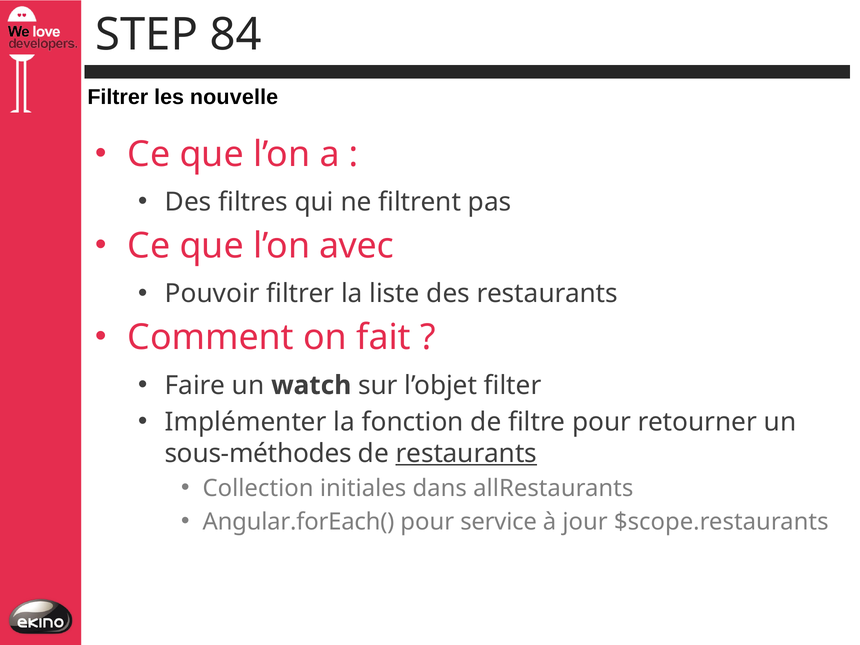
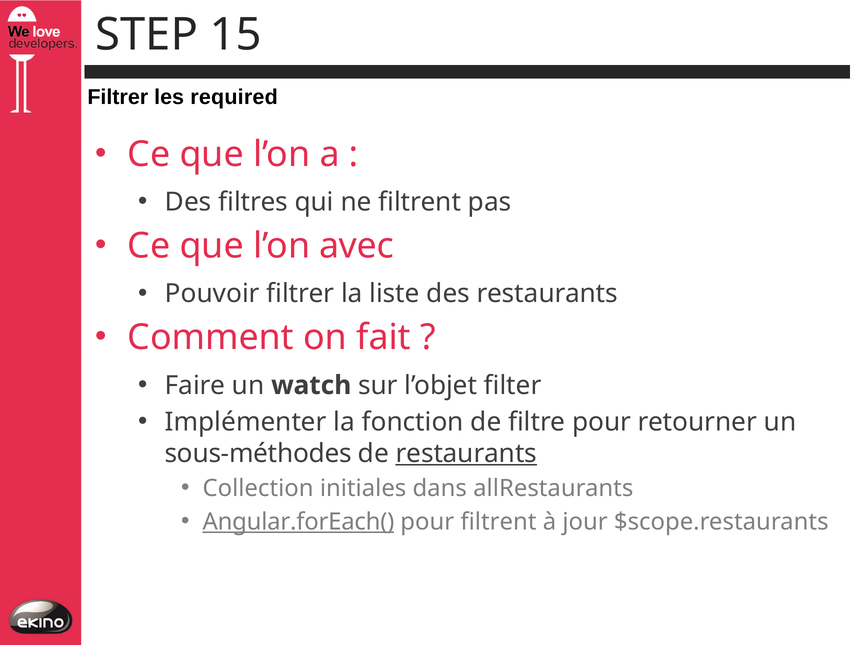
84: 84 -> 15
nouvelle: nouvelle -> required
Angular.forEach( underline: none -> present
pour service: service -> filtrent
